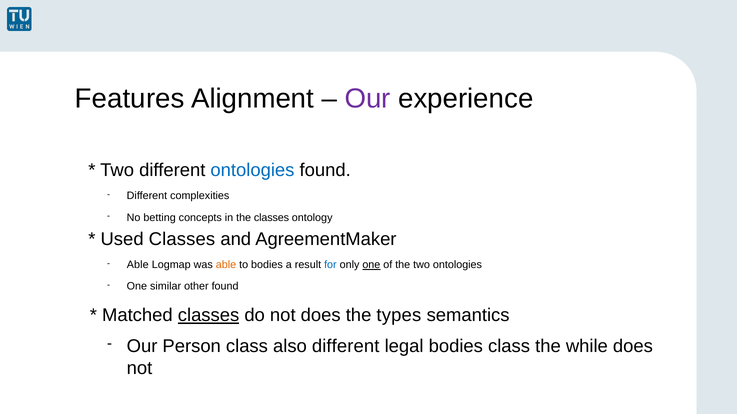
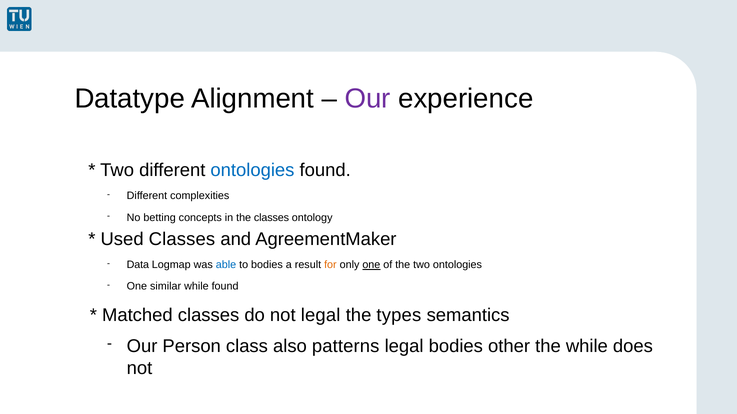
Features: Features -> Datatype
Able at (138, 265): Able -> Data
able at (226, 265) colour: orange -> blue
for colour: blue -> orange
similar other: other -> while
classes at (209, 316) underline: present -> none
not does: does -> legal
also different: different -> patterns
bodies class: class -> other
